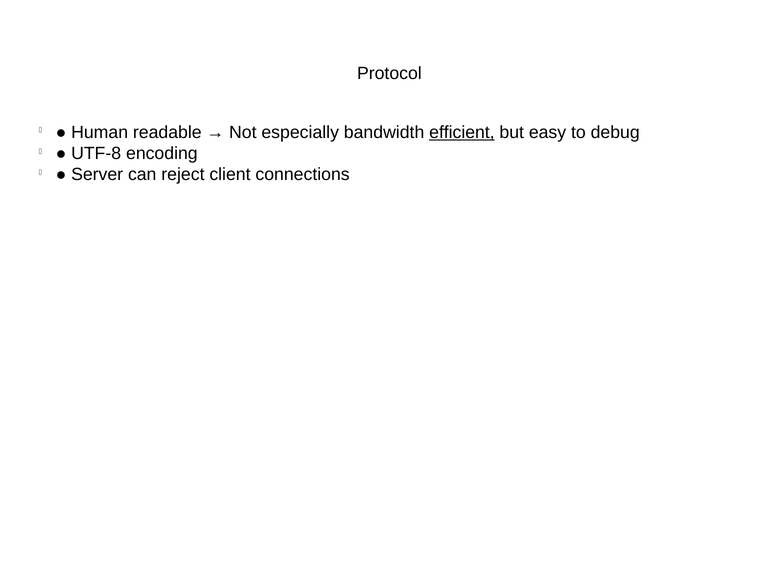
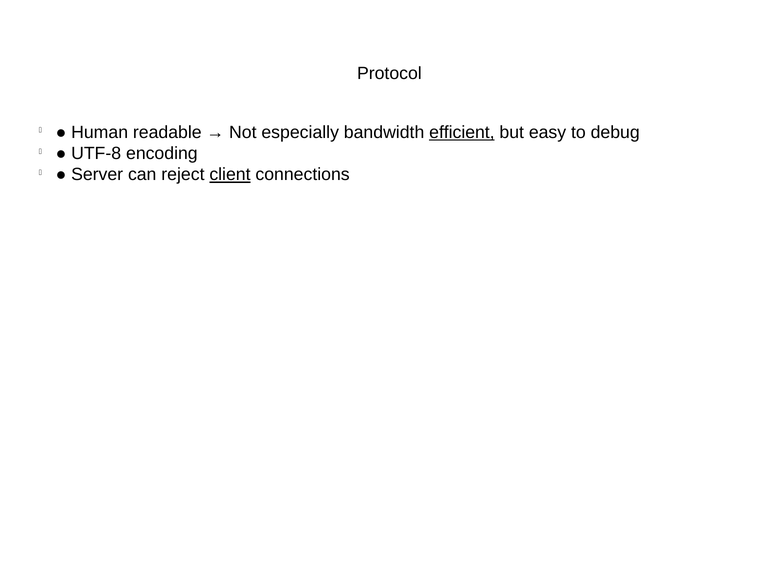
client underline: none -> present
